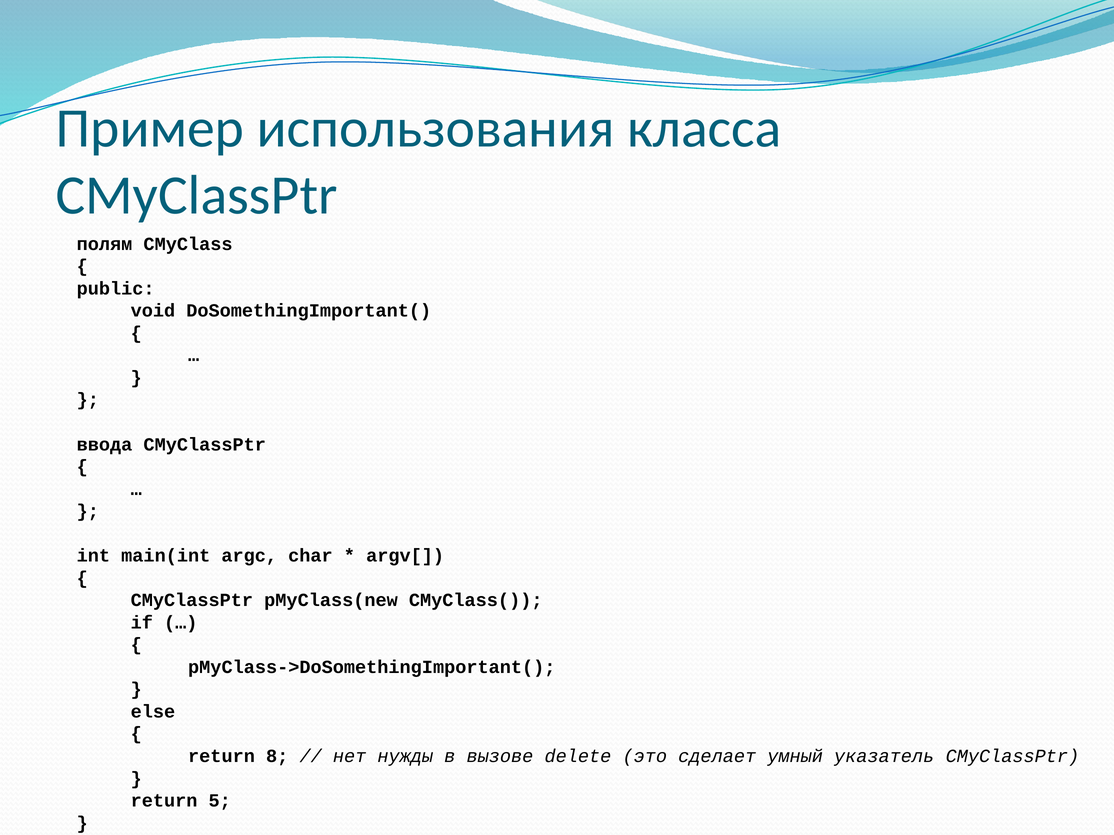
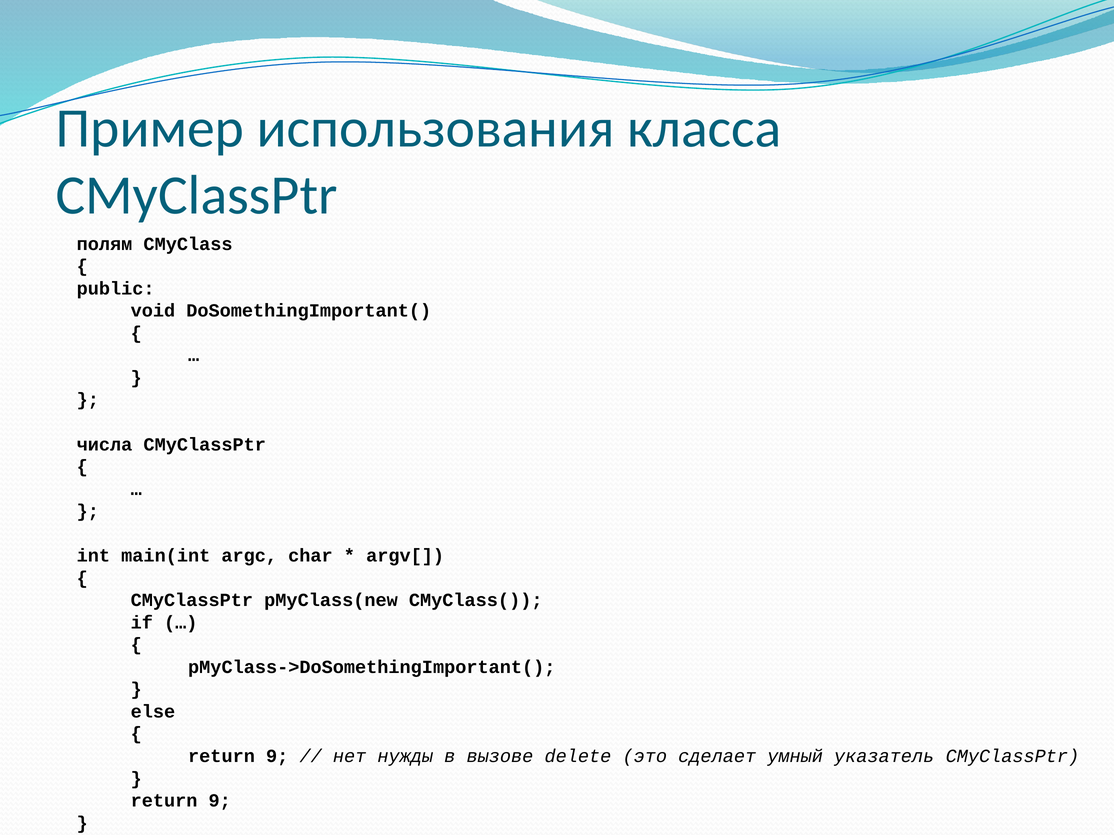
ввода: ввода -> числа
8 at (277, 757): 8 -> 9
5 at (220, 801): 5 -> 9
